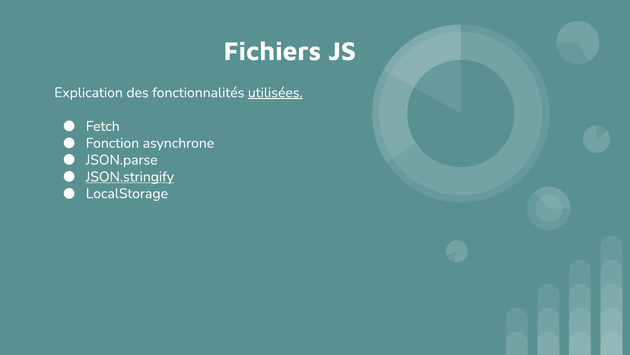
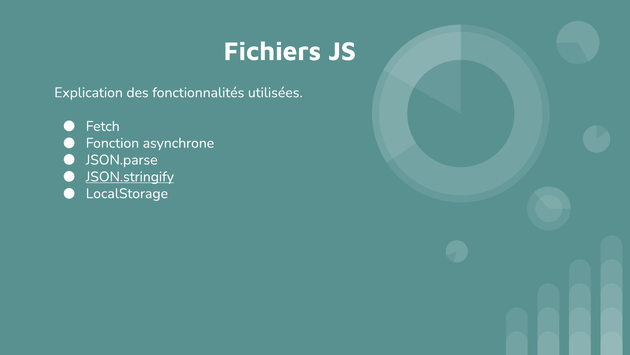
utilisées underline: present -> none
